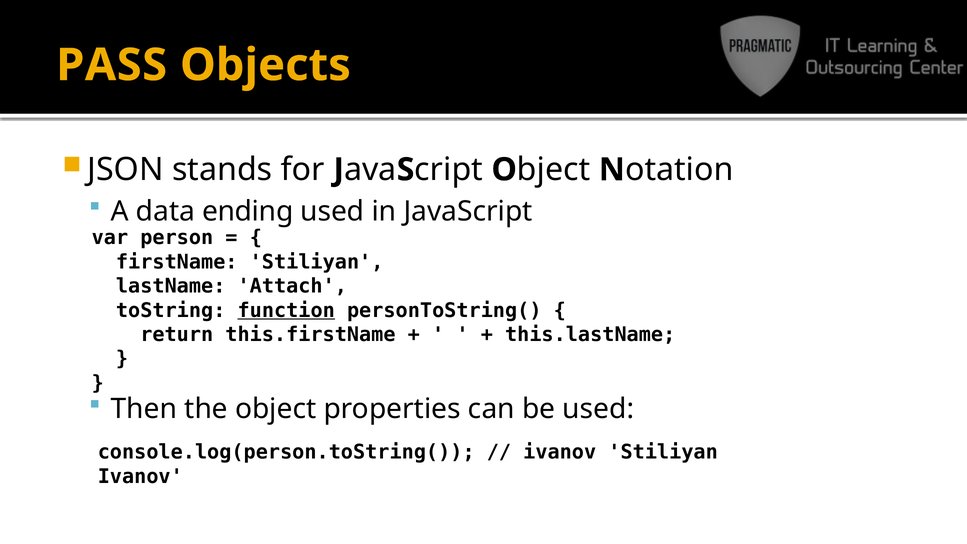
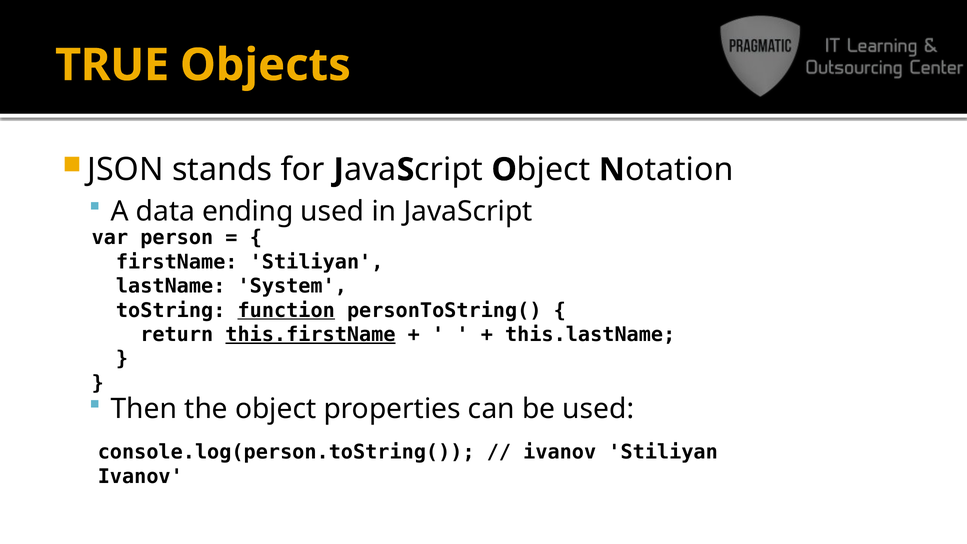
PASS: PASS -> TRUE
Attach: Attach -> System
this.firstName underline: none -> present
